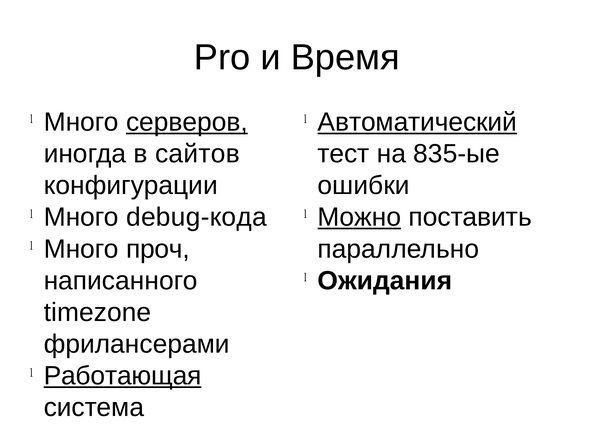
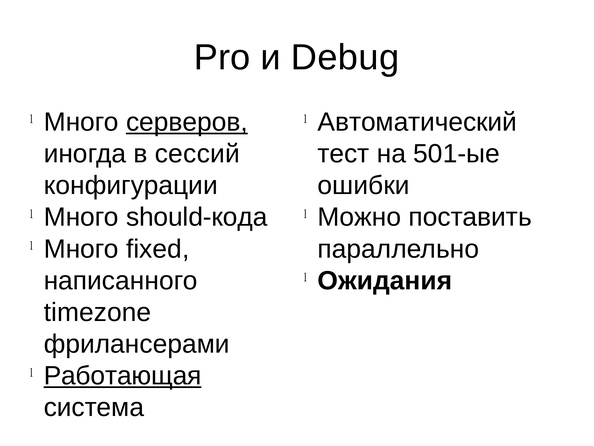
Время: Время -> Debug
Автоматический underline: present -> none
сайтов: сайтов -> сессий
835-ые: 835-ые -> 501-ые
debug-кода: debug-кода -> should-кода
Можно underline: present -> none
проч: проч -> fixed
